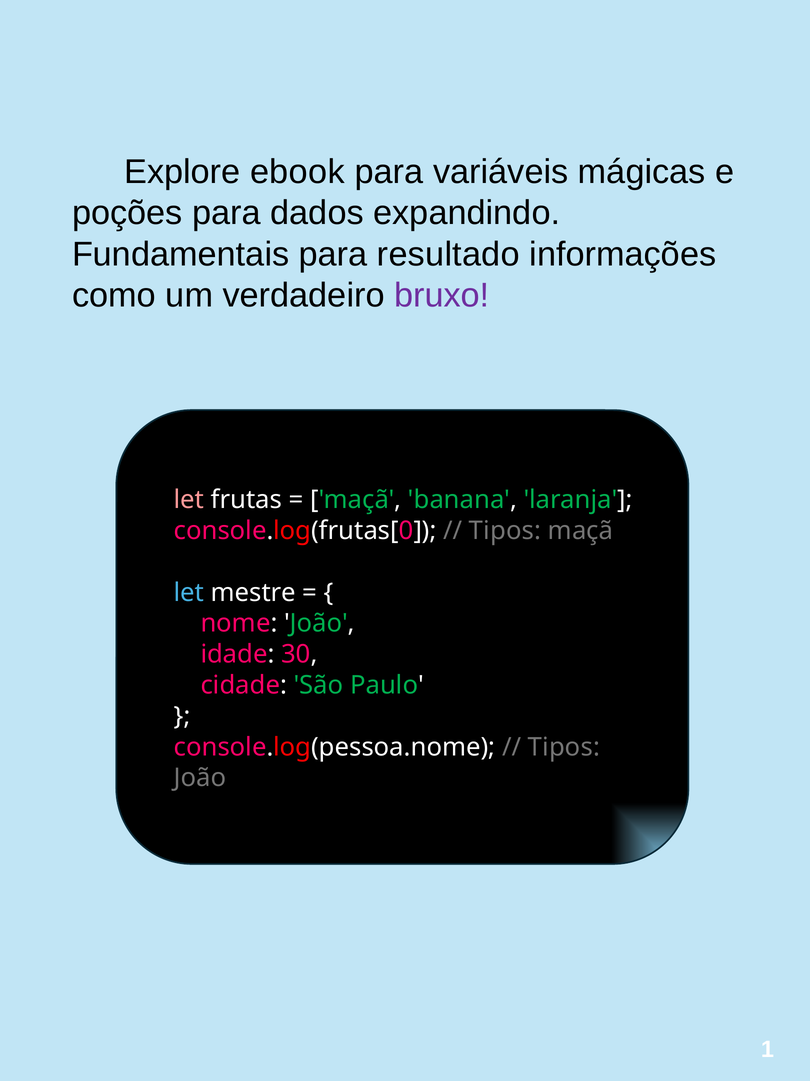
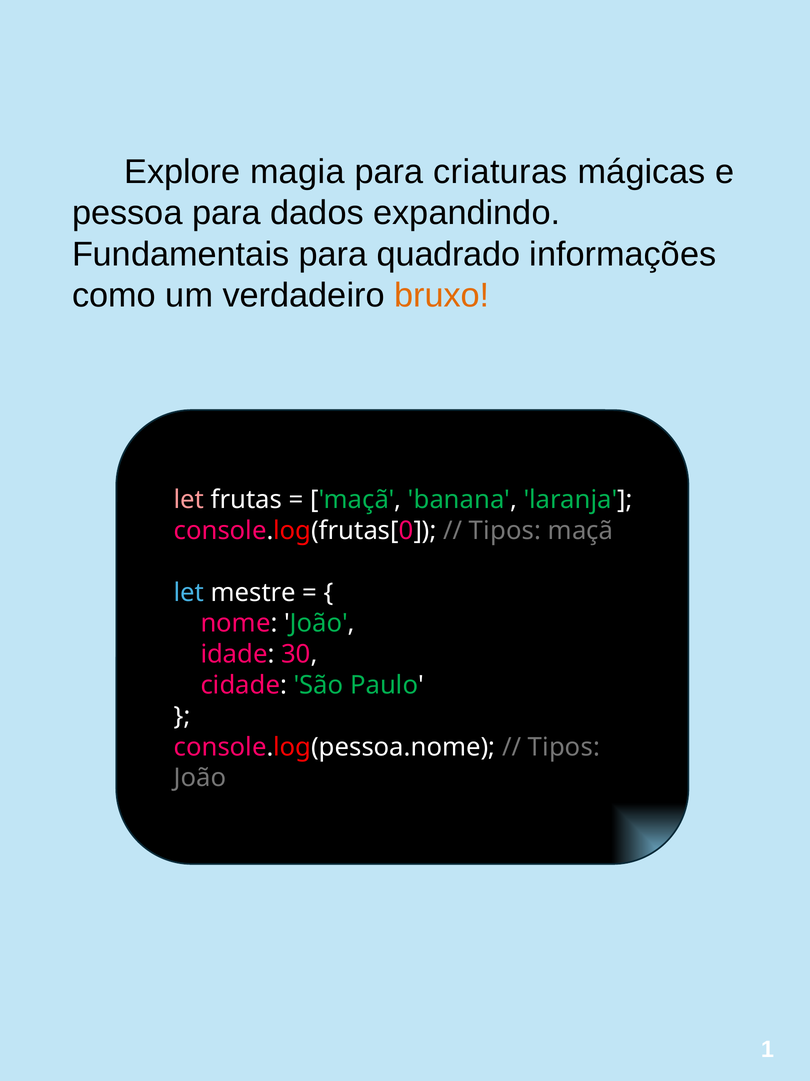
ebook: ebook -> magia
variáveis: variáveis -> criaturas
poções: poções -> pessoa
resultado: resultado -> quadrado
bruxo colour: purple -> orange
